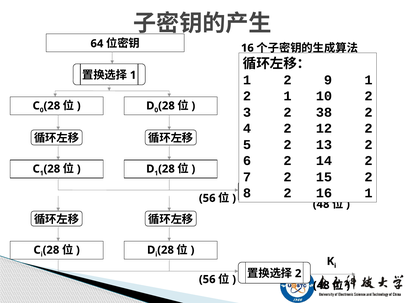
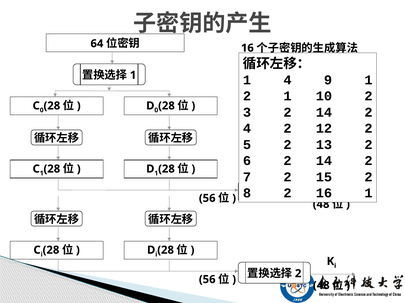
2 at (287, 80): 2 -> 4
3 2 38: 38 -> 14
